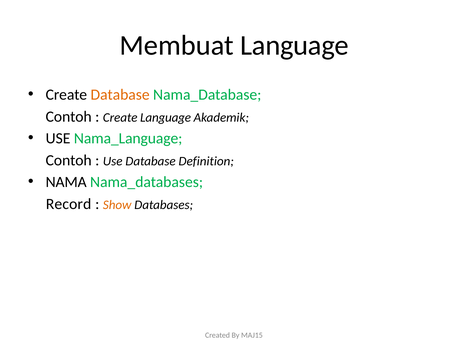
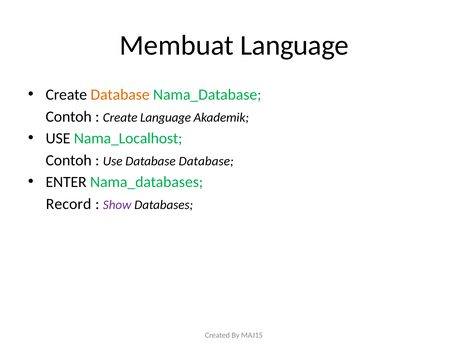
Nama_Language: Nama_Language -> Nama_Localhost
Database Definition: Definition -> Database
NAMA: NAMA -> ENTER
Show colour: orange -> purple
